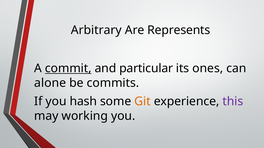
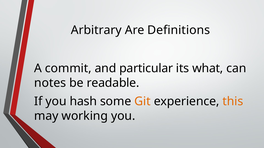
Represents: Represents -> Definitions
commit underline: present -> none
ones: ones -> what
alone: alone -> notes
commits: commits -> readable
this colour: purple -> orange
